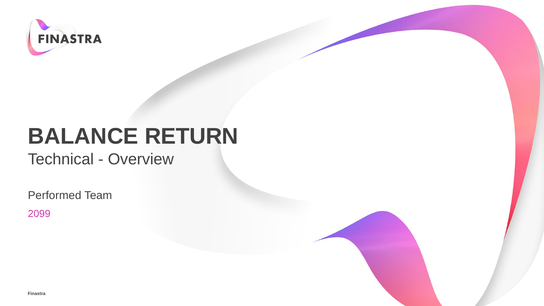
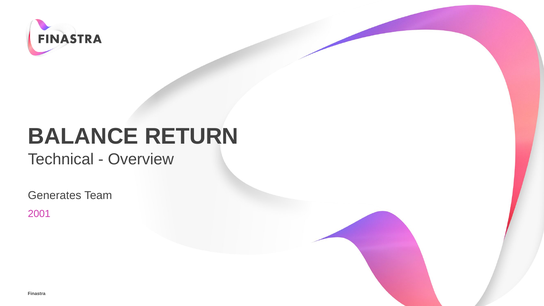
Performed: Performed -> Generates
2099: 2099 -> 2001
